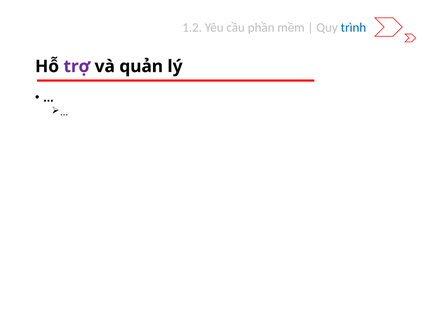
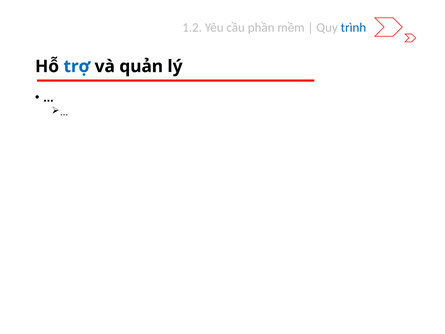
trợ colour: purple -> blue
